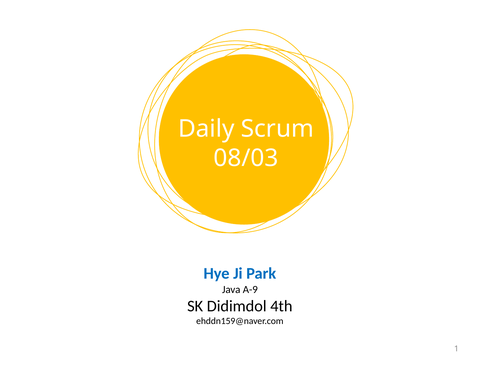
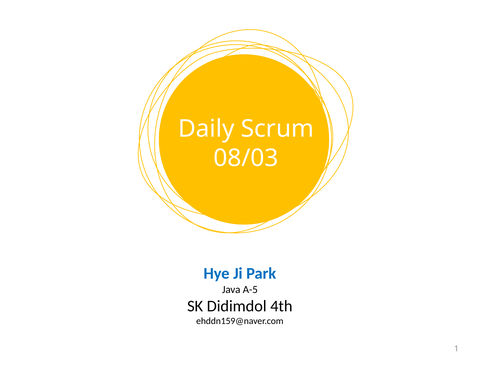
A-9: A-9 -> A-5
